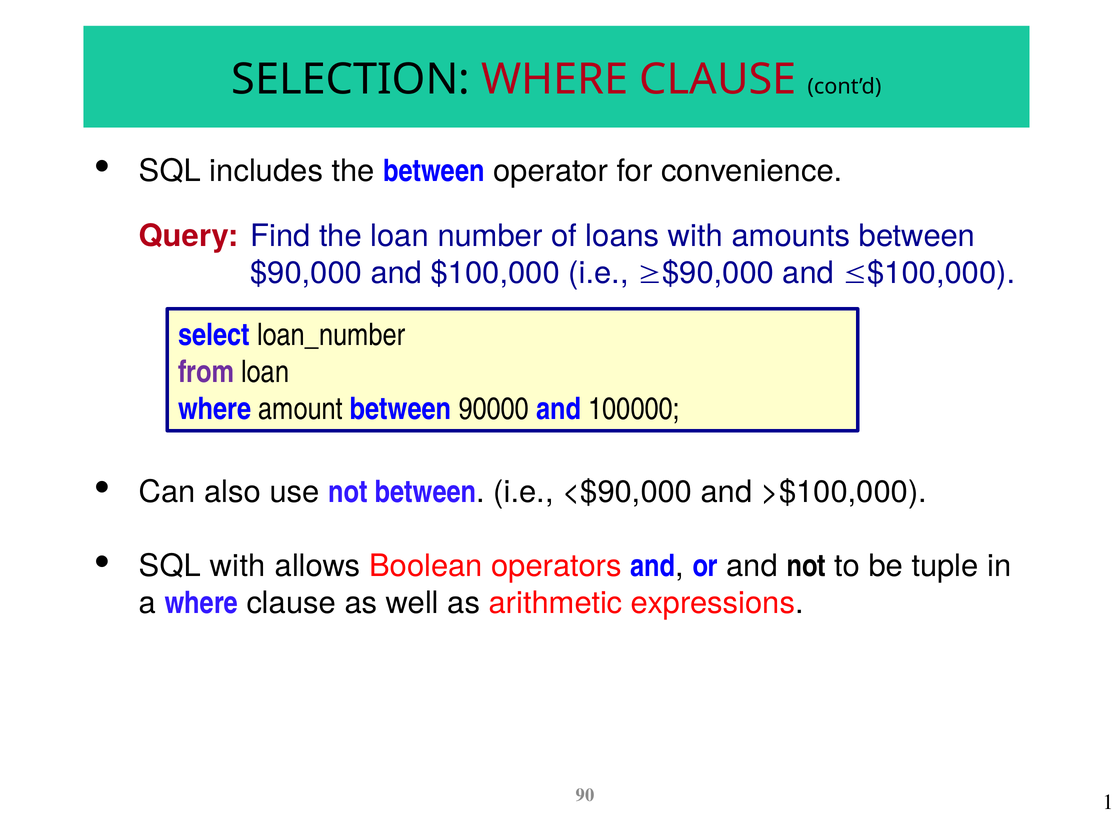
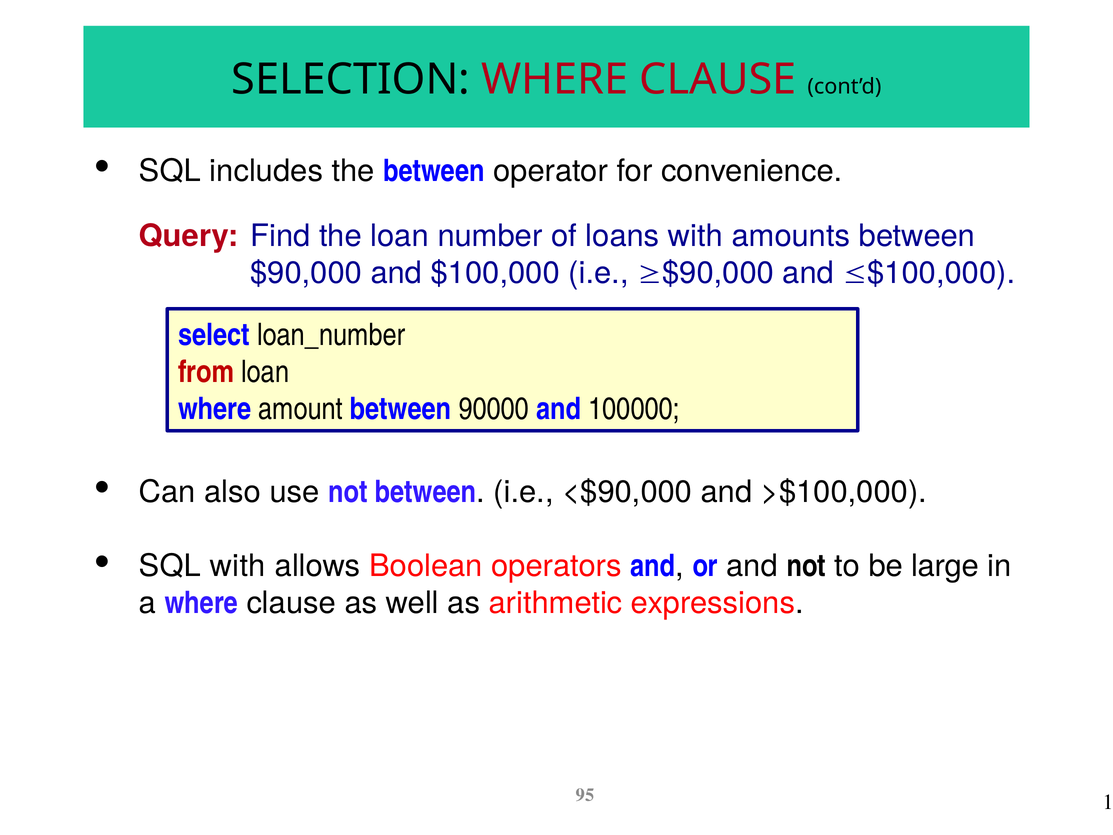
from colour: purple -> red
tuple: tuple -> large
90: 90 -> 95
